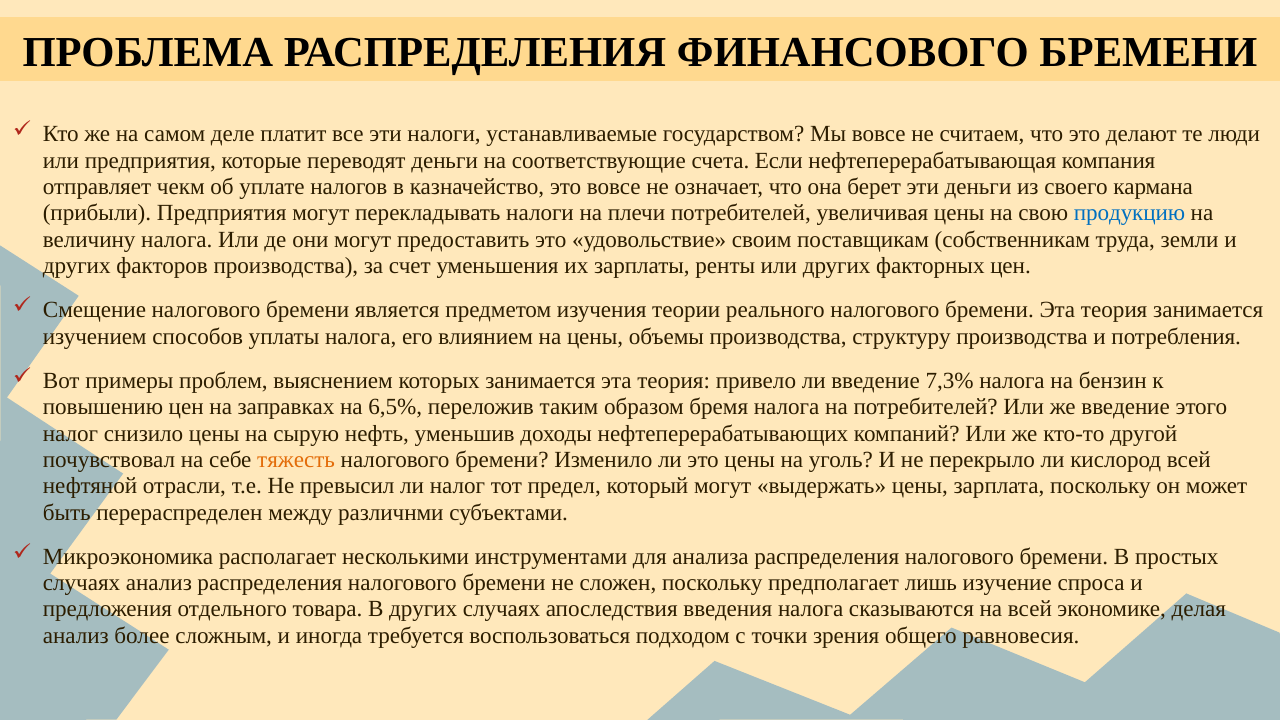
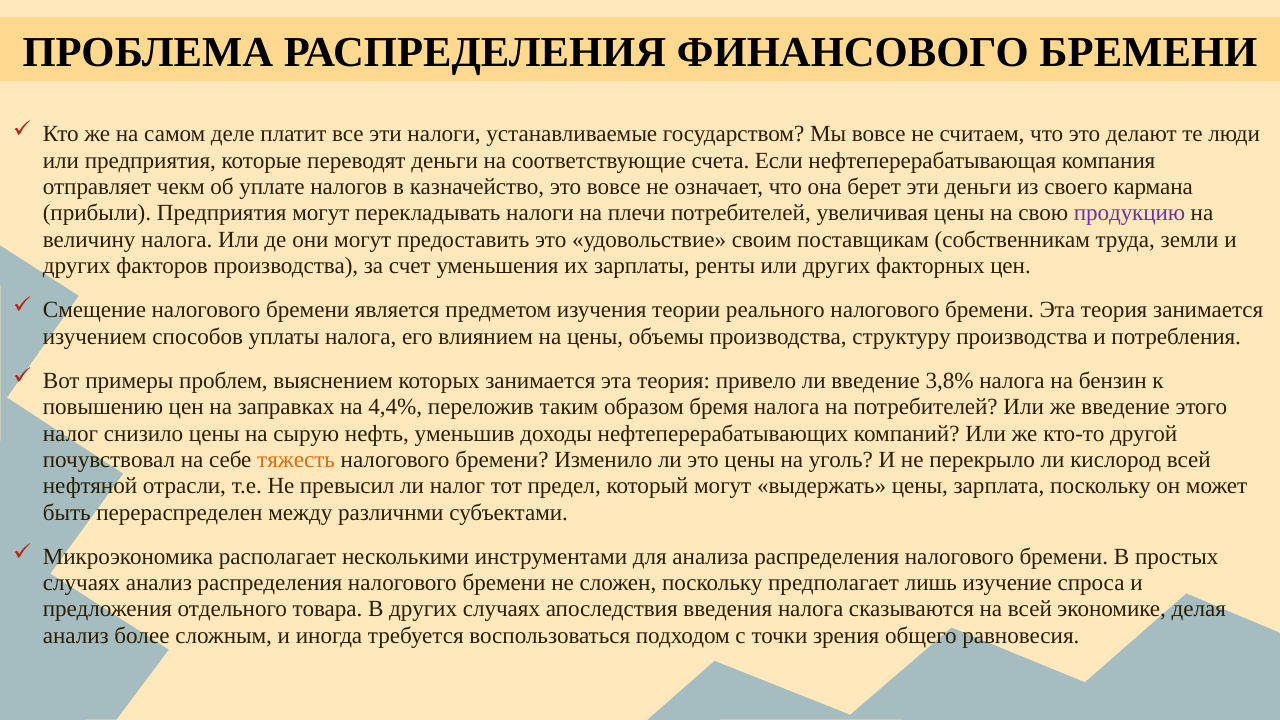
продукцию colour: blue -> purple
7,3%: 7,3% -> 3,8%
6,5%: 6,5% -> 4,4%
